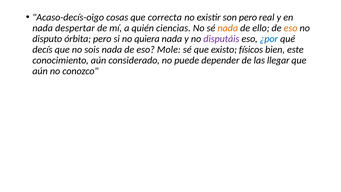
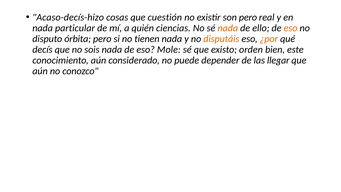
Acaso-decís-oigo: Acaso-decís-oigo -> Acaso-decís-hizo
correcta: correcta -> cuestión
despertar: despertar -> particular
quiera: quiera -> tienen
disputáis colour: purple -> orange
¿por colour: blue -> orange
físicos: físicos -> orden
